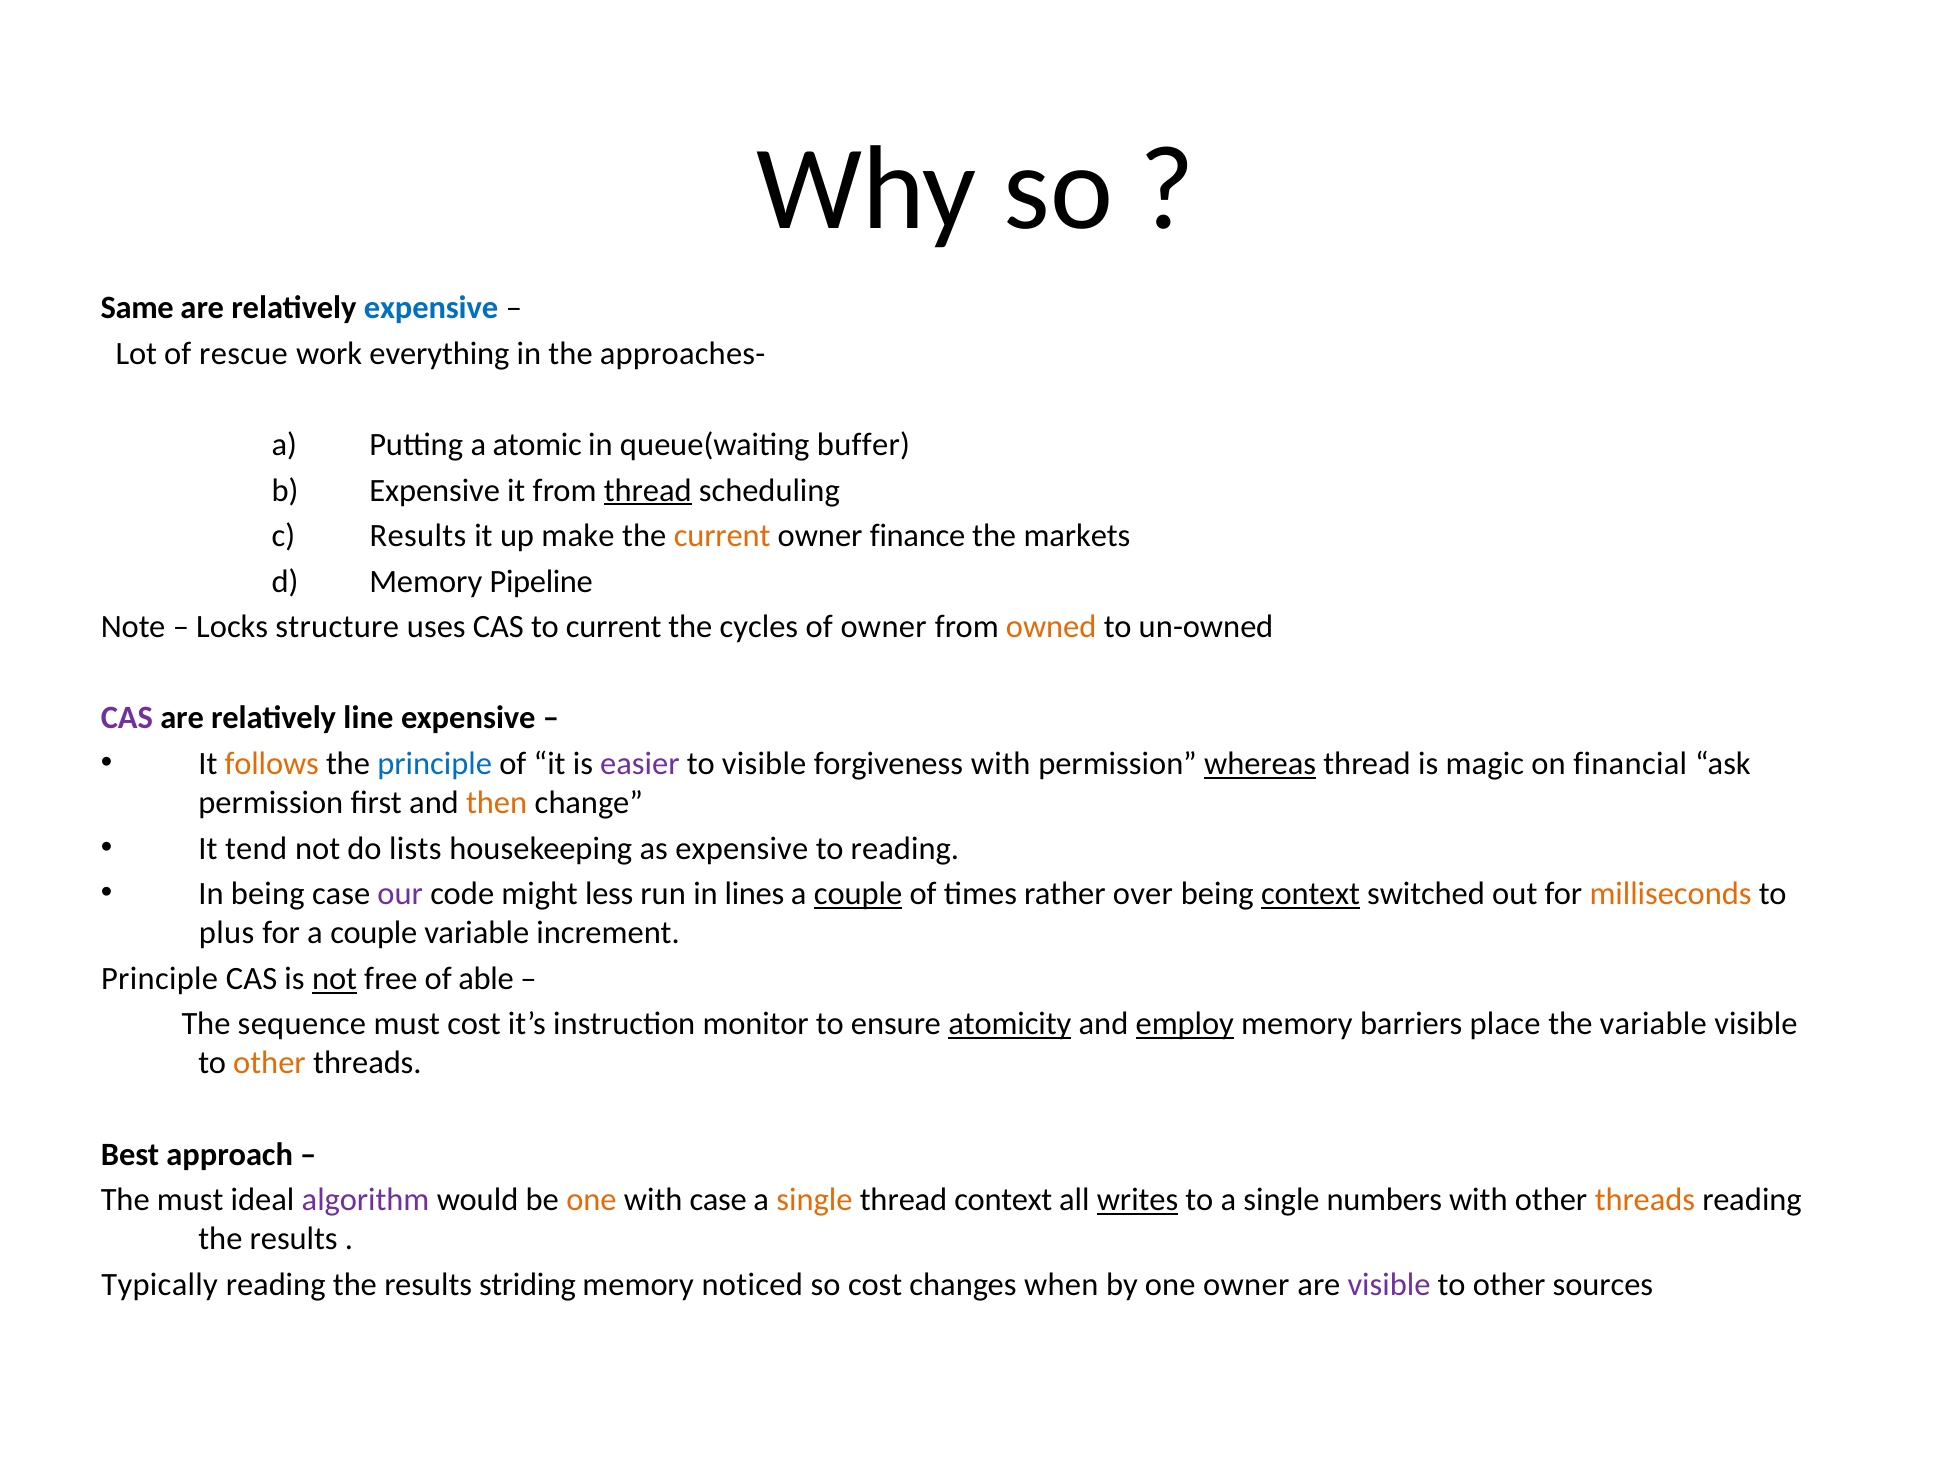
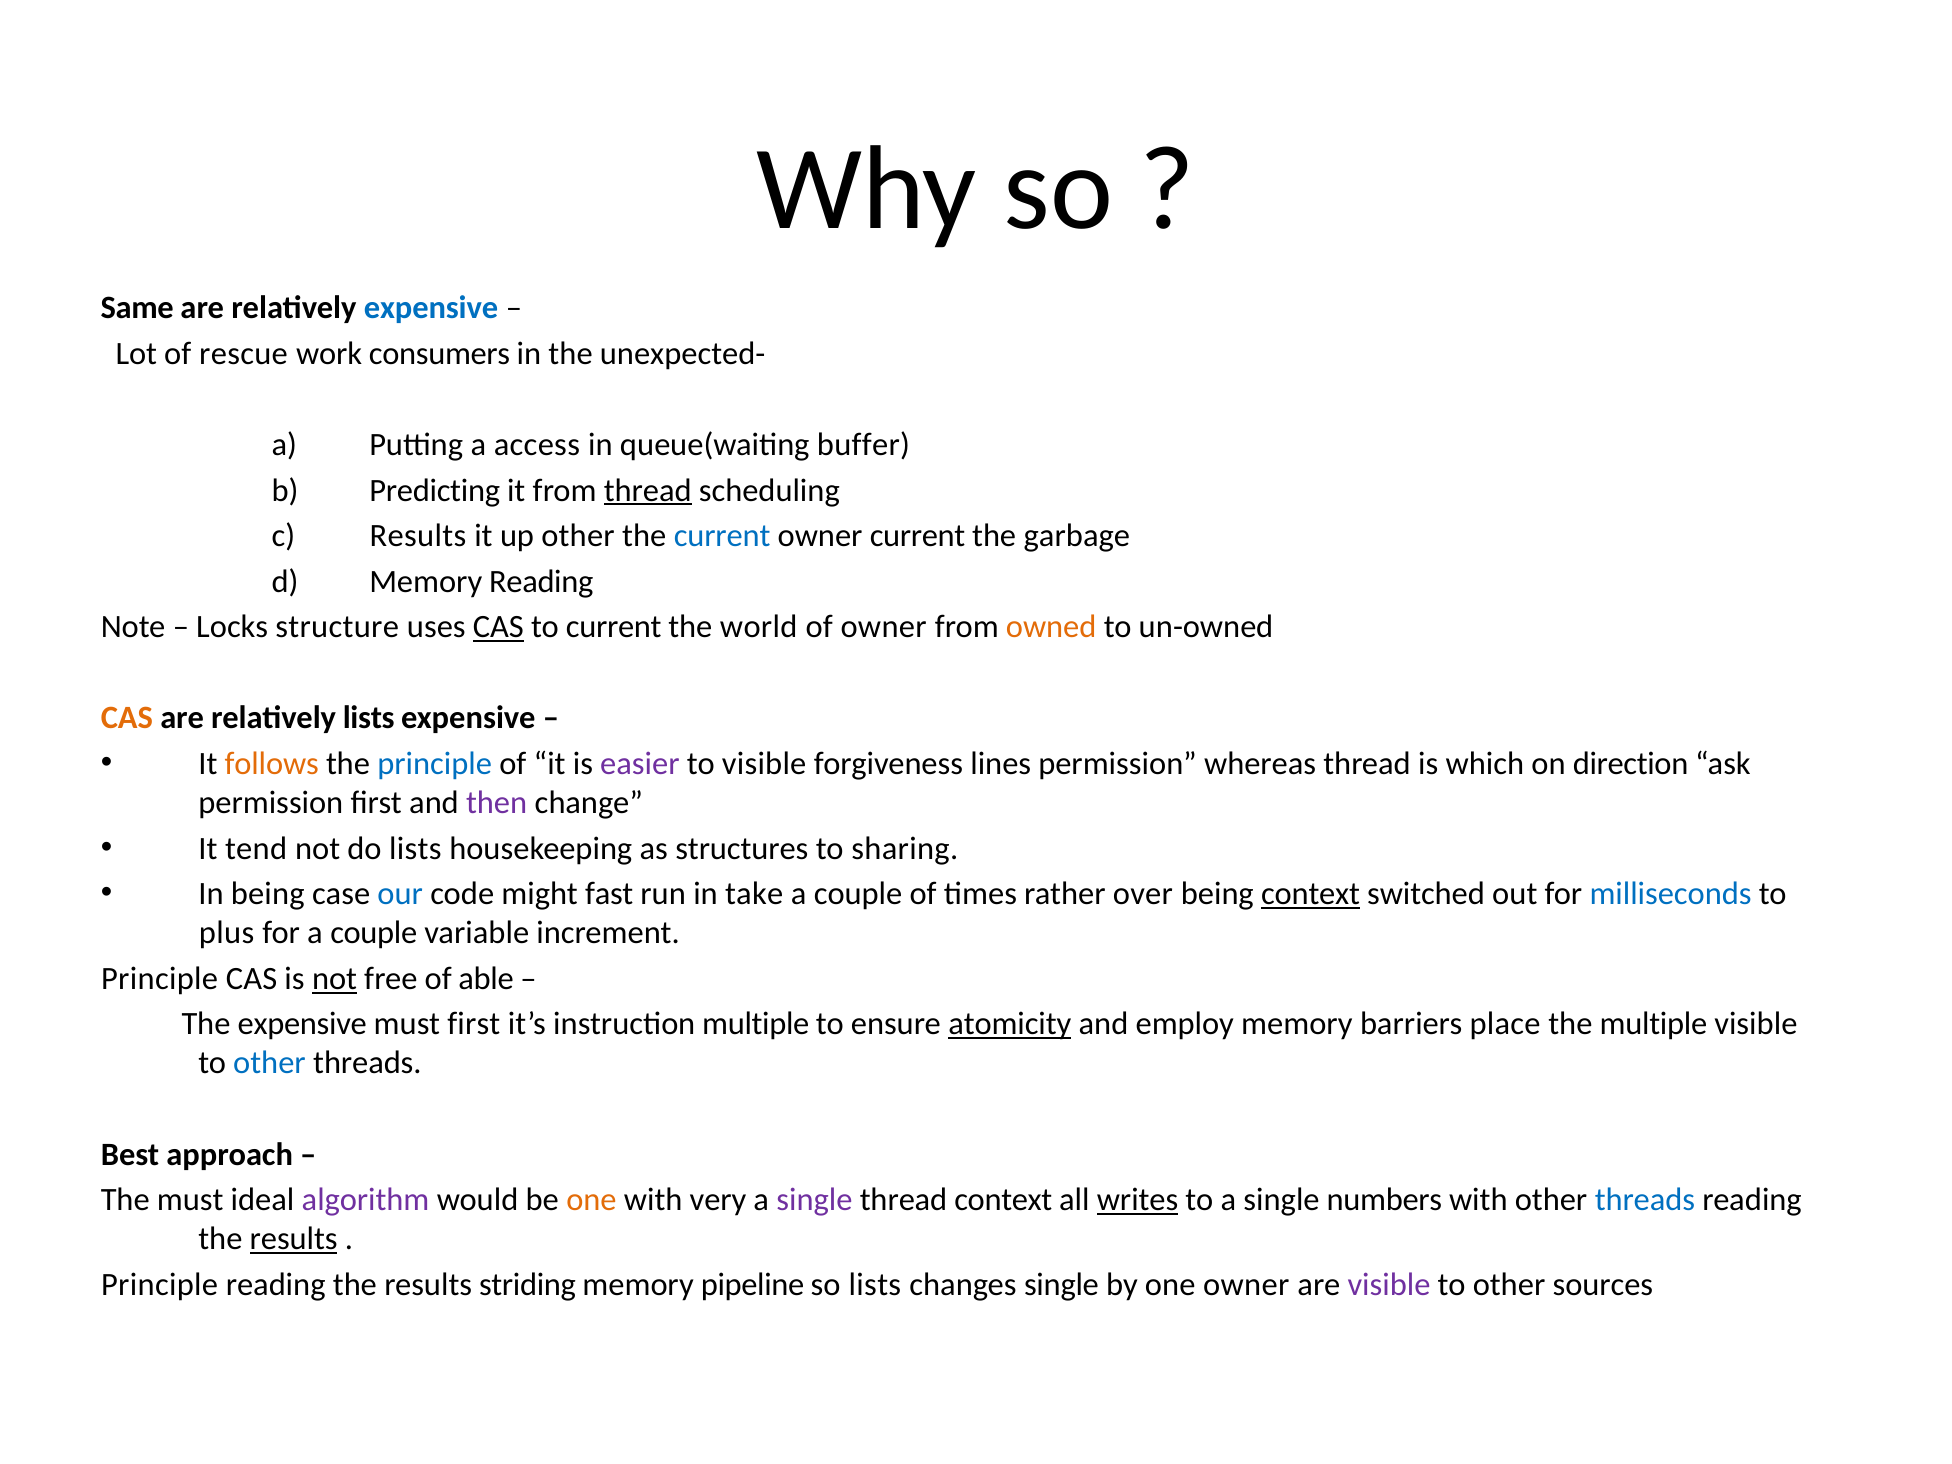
everything: everything -> consumers
approaches-: approaches- -> unexpected-
atomic: atomic -> access
Expensive at (435, 490): Expensive -> Predicting
up make: make -> other
current at (722, 536) colour: orange -> blue
owner finance: finance -> current
markets: markets -> garbage
Memory Pipeline: Pipeline -> Reading
CAS at (498, 627) underline: none -> present
cycles: cycles -> world
CAS at (127, 718) colour: purple -> orange
relatively line: line -> lists
forgiveness with: with -> lines
whereas underline: present -> none
magic: magic -> which
financial: financial -> direction
then colour: orange -> purple
as expensive: expensive -> structures
to reading: reading -> sharing
our colour: purple -> blue
less: less -> fast
lines: lines -> take
couple at (858, 894) underline: present -> none
milliseconds colour: orange -> blue
The sequence: sequence -> expensive
must cost: cost -> first
instruction monitor: monitor -> multiple
employ underline: present -> none
the variable: variable -> multiple
other at (269, 1063) colour: orange -> blue
with case: case -> very
single at (814, 1200) colour: orange -> purple
threads at (1645, 1200) colour: orange -> blue
results at (294, 1239) underline: none -> present
Typically at (160, 1285): Typically -> Principle
noticed: noticed -> pipeline
so cost: cost -> lists
changes when: when -> single
